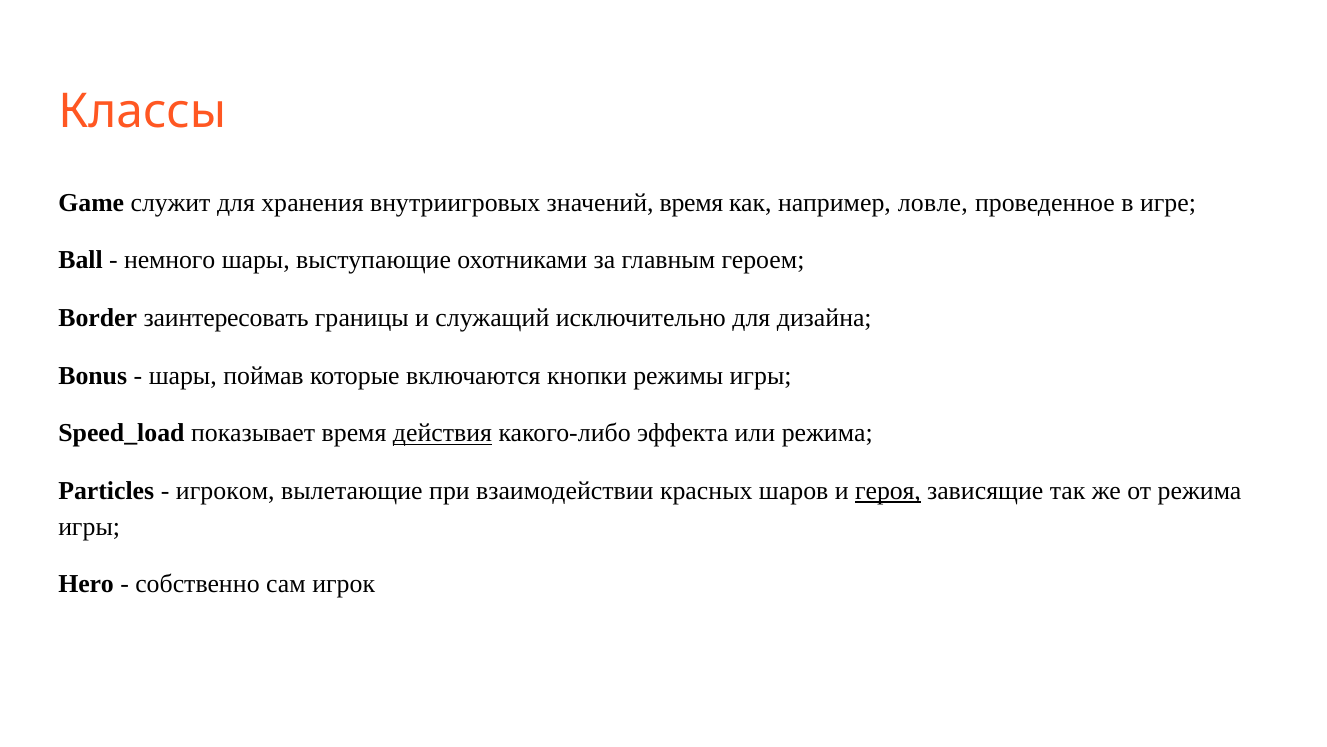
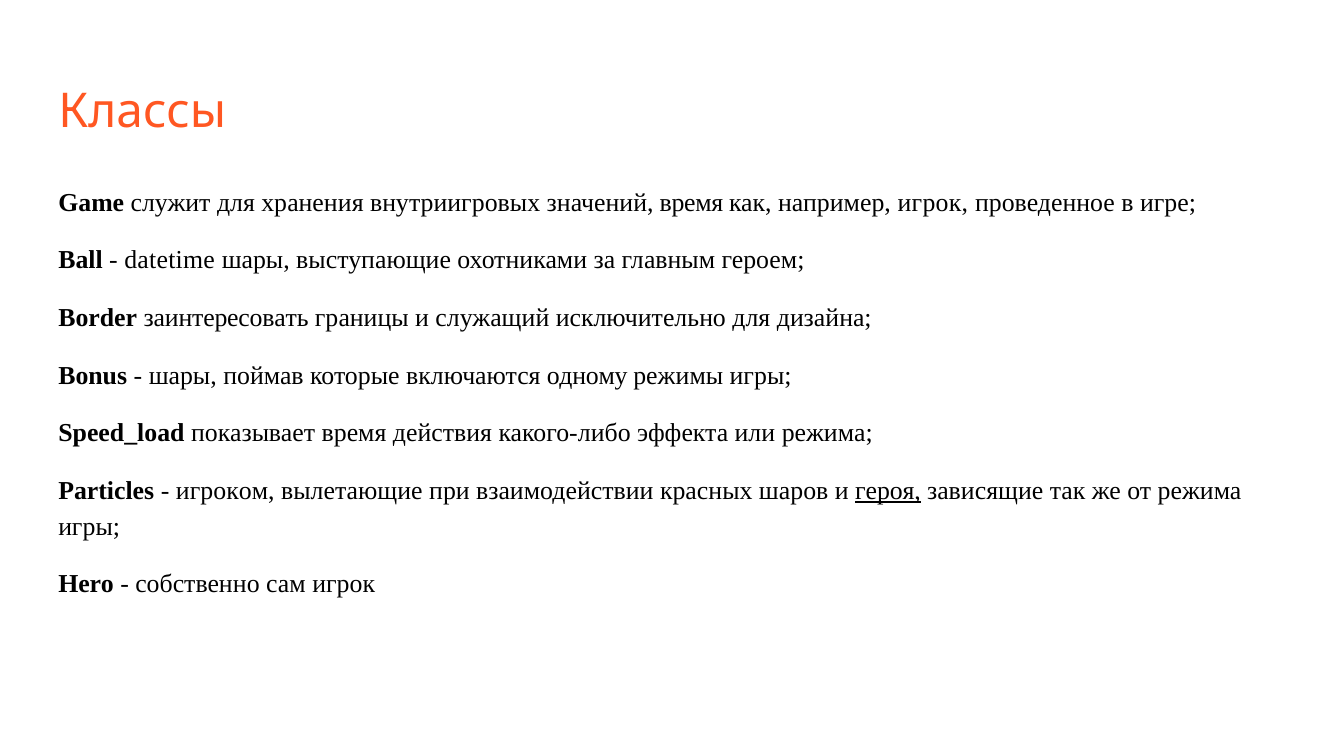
например ловле: ловле -> игрок
немного: немного -> datetime
кнопки: кнопки -> одному
действия underline: present -> none
